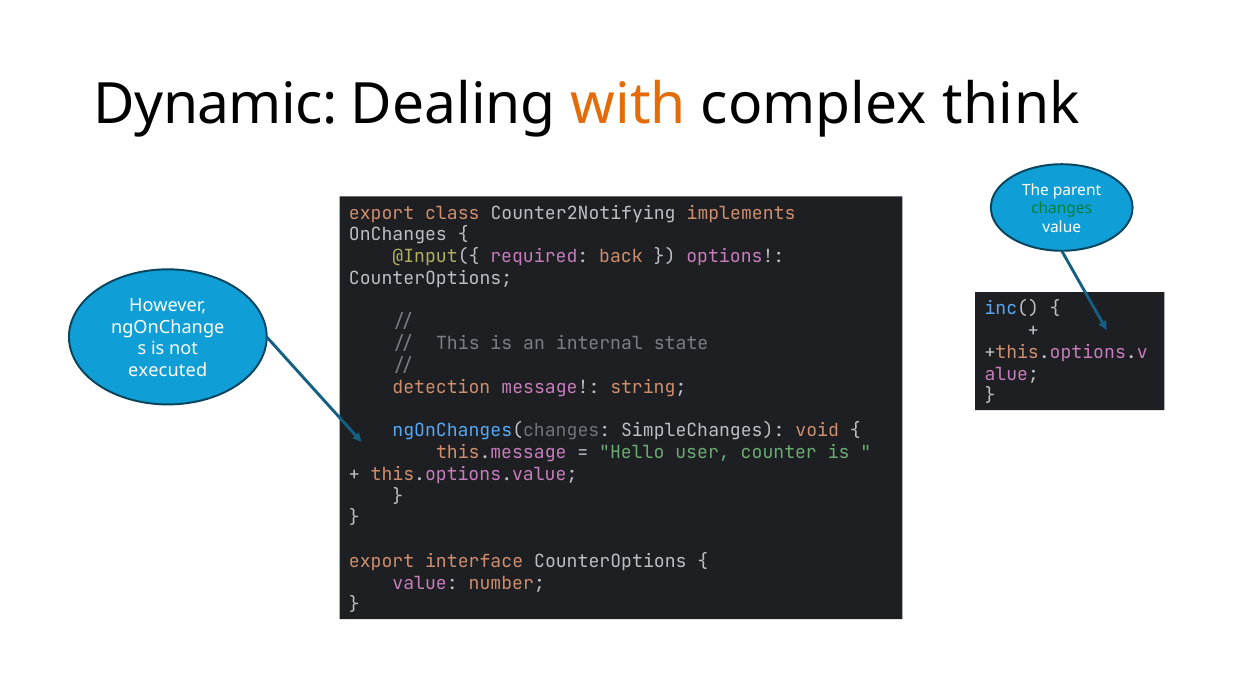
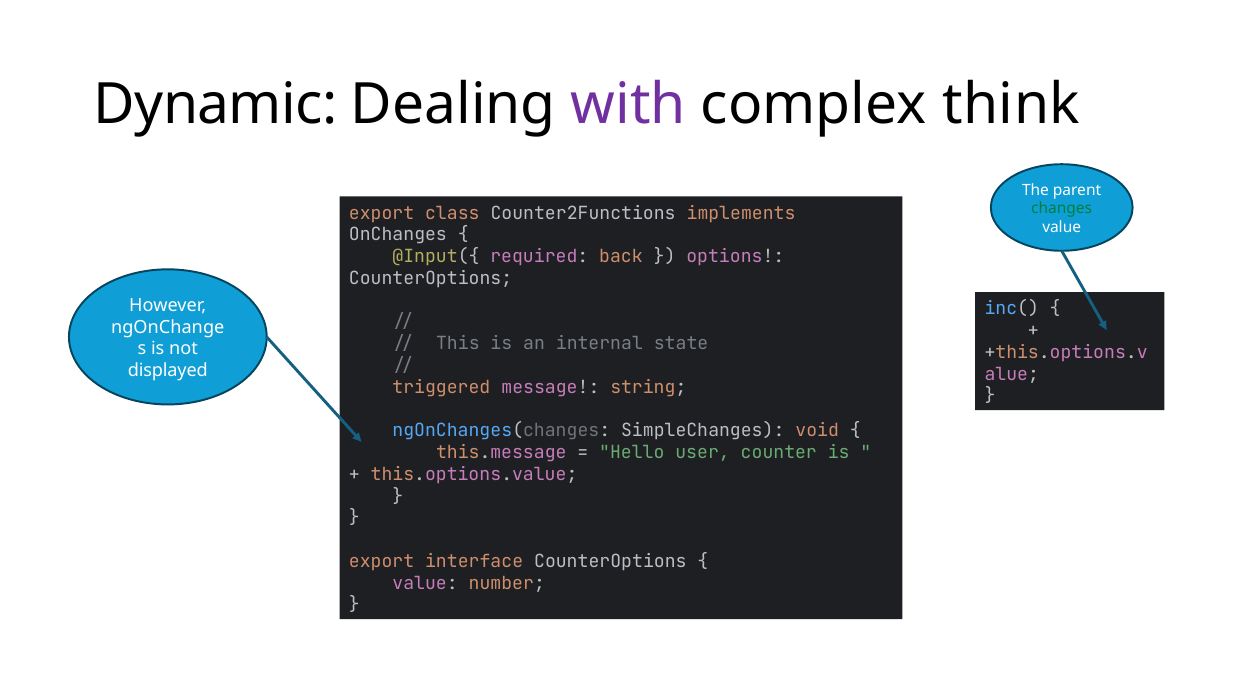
with colour: orange -> purple
Counter2Notifying: Counter2Notifying -> Counter2Functions
executed: executed -> displayed
detection: detection -> triggered
